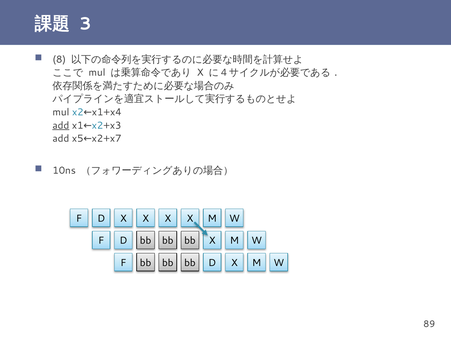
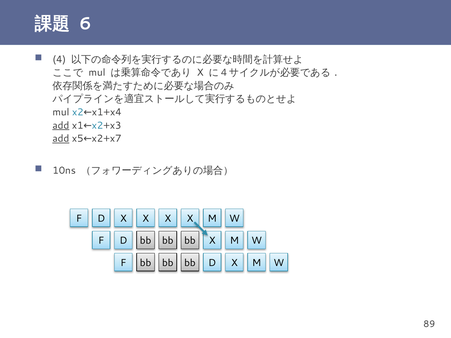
3: 3 -> 6
8: 8 -> 4
add at (61, 139) underline: none -> present
